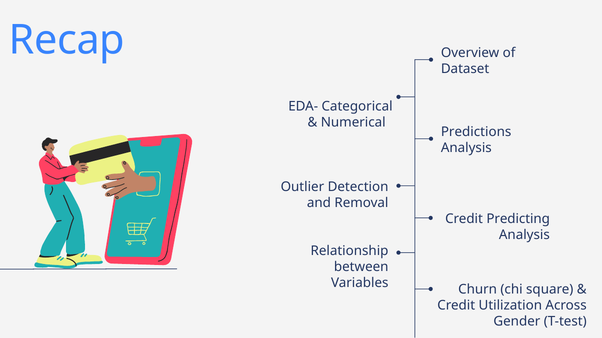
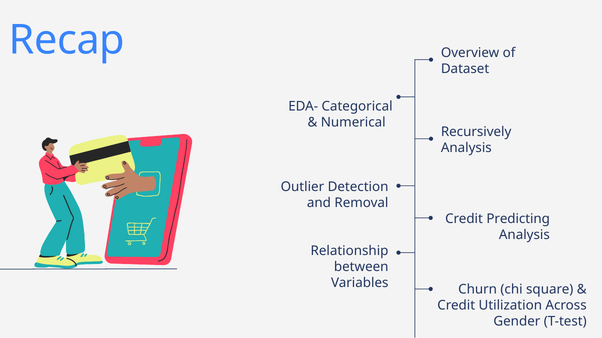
Predictions: Predictions -> Recursively
